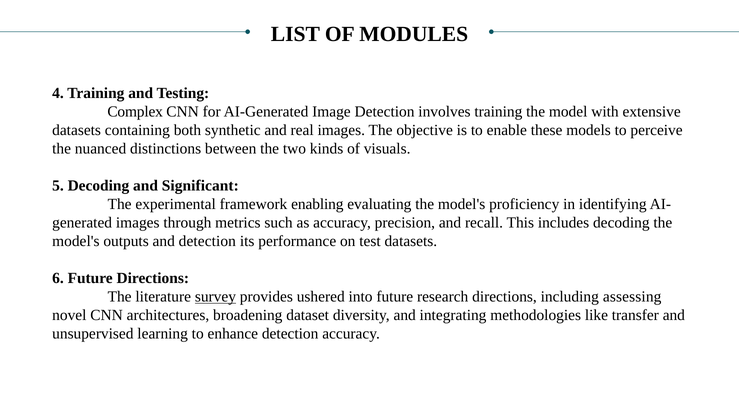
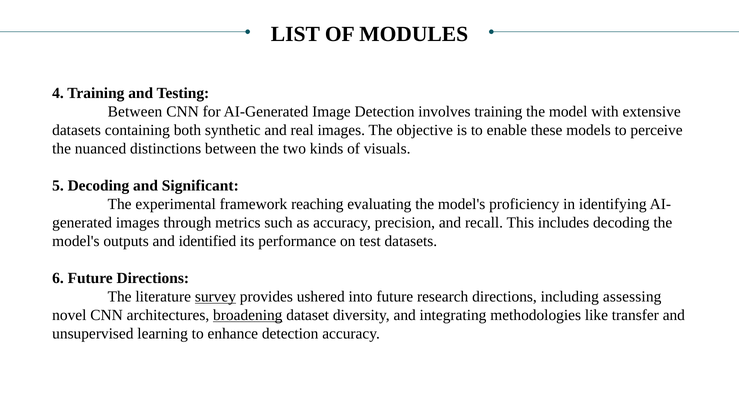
Complex at (135, 112): Complex -> Between
enabling: enabling -> reaching
and detection: detection -> identified
broadening underline: none -> present
